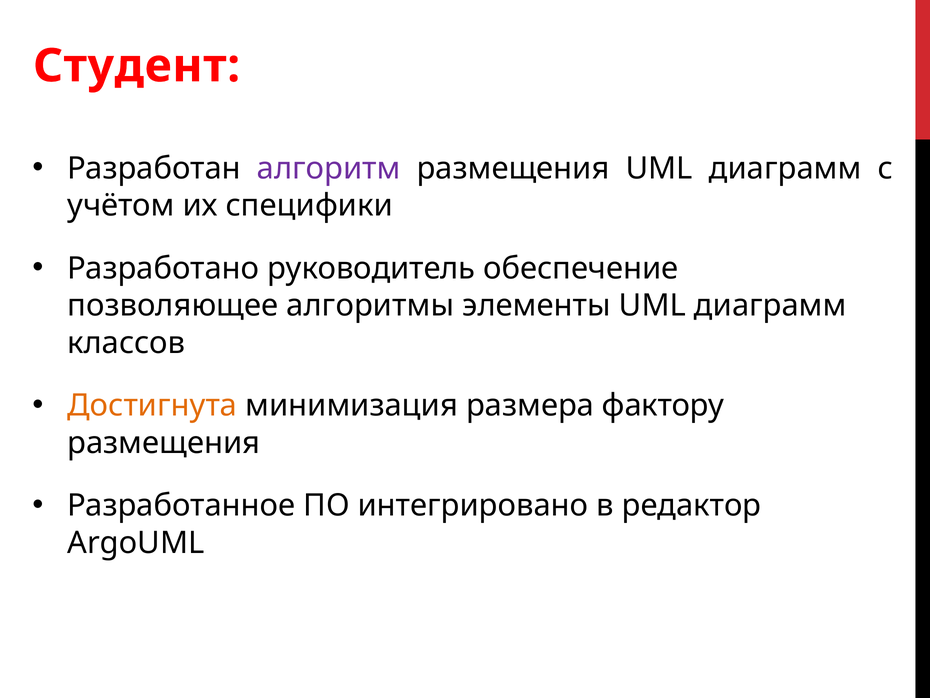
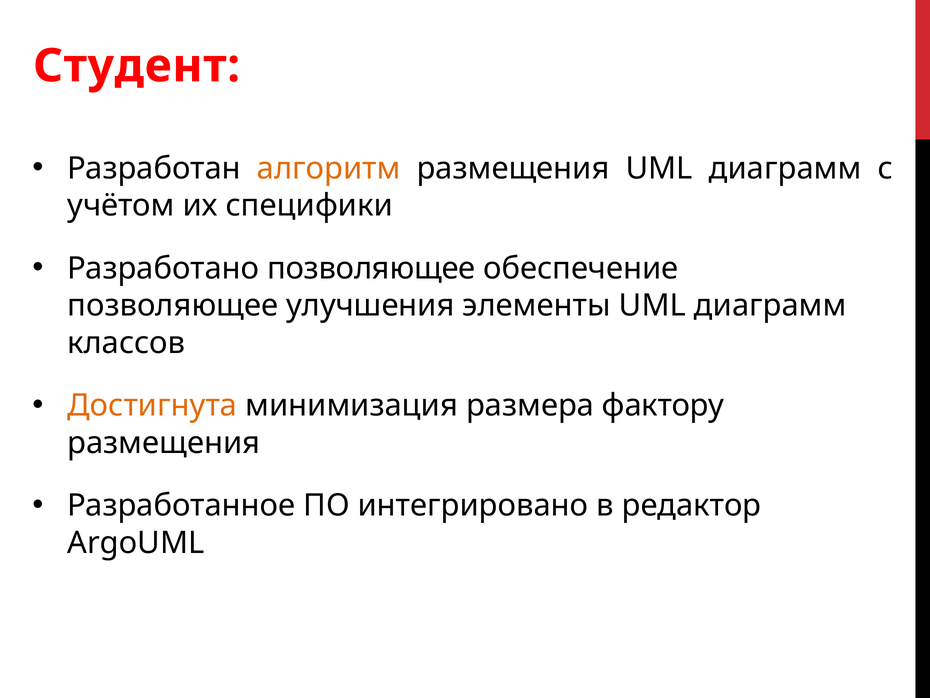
алгоритм colour: purple -> orange
Разработано руководитель: руководитель -> позволяющее
алгоритмы: алгоритмы -> улучшения
